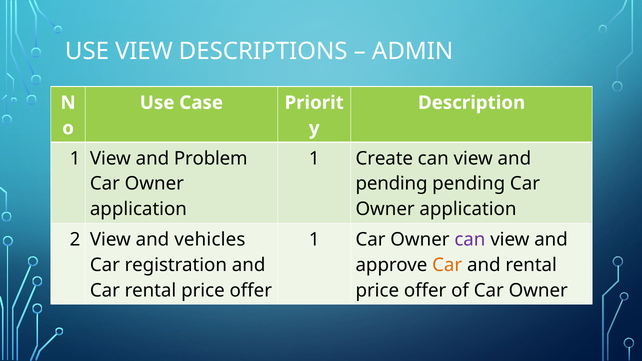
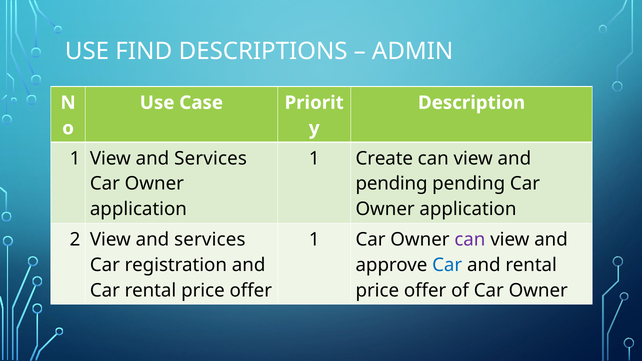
USE VIEW: VIEW -> FIND
1 View and Problem: Problem -> Services
2 View and vehicles: vehicles -> services
Car at (447, 265) colour: orange -> blue
